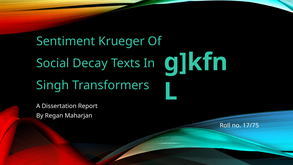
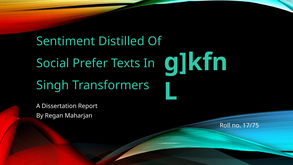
Krueger: Krueger -> Distilled
Decay: Decay -> Prefer
